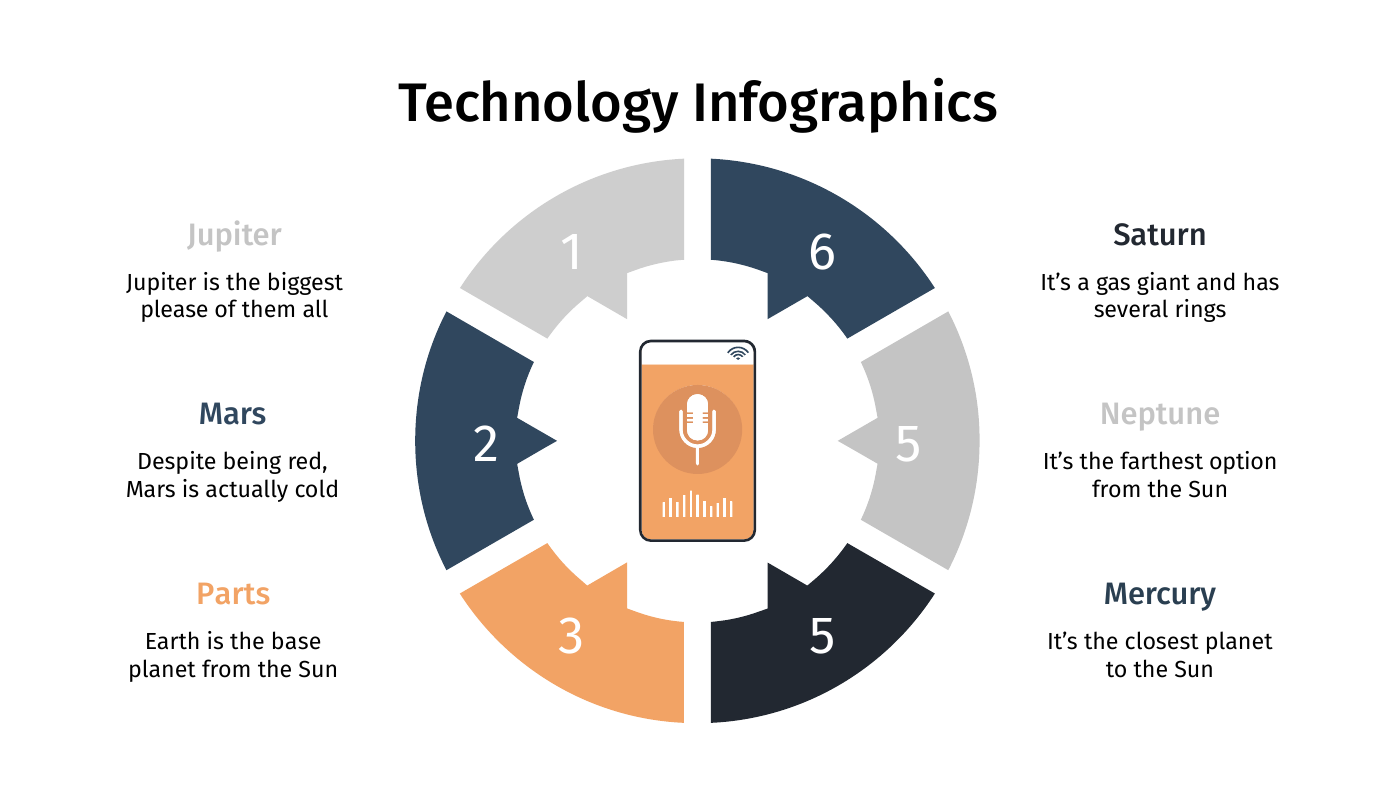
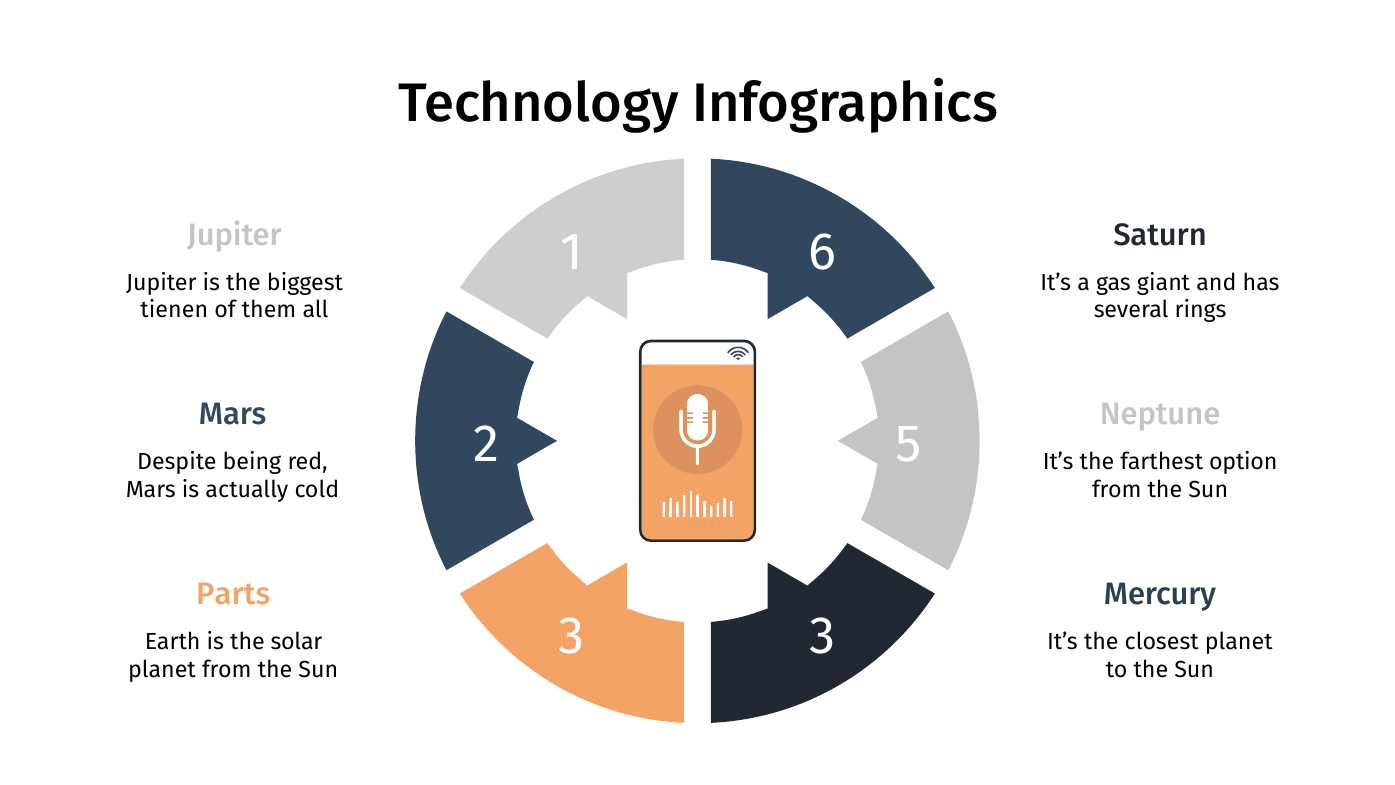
please: please -> tienen
3 5: 5 -> 3
base: base -> solar
